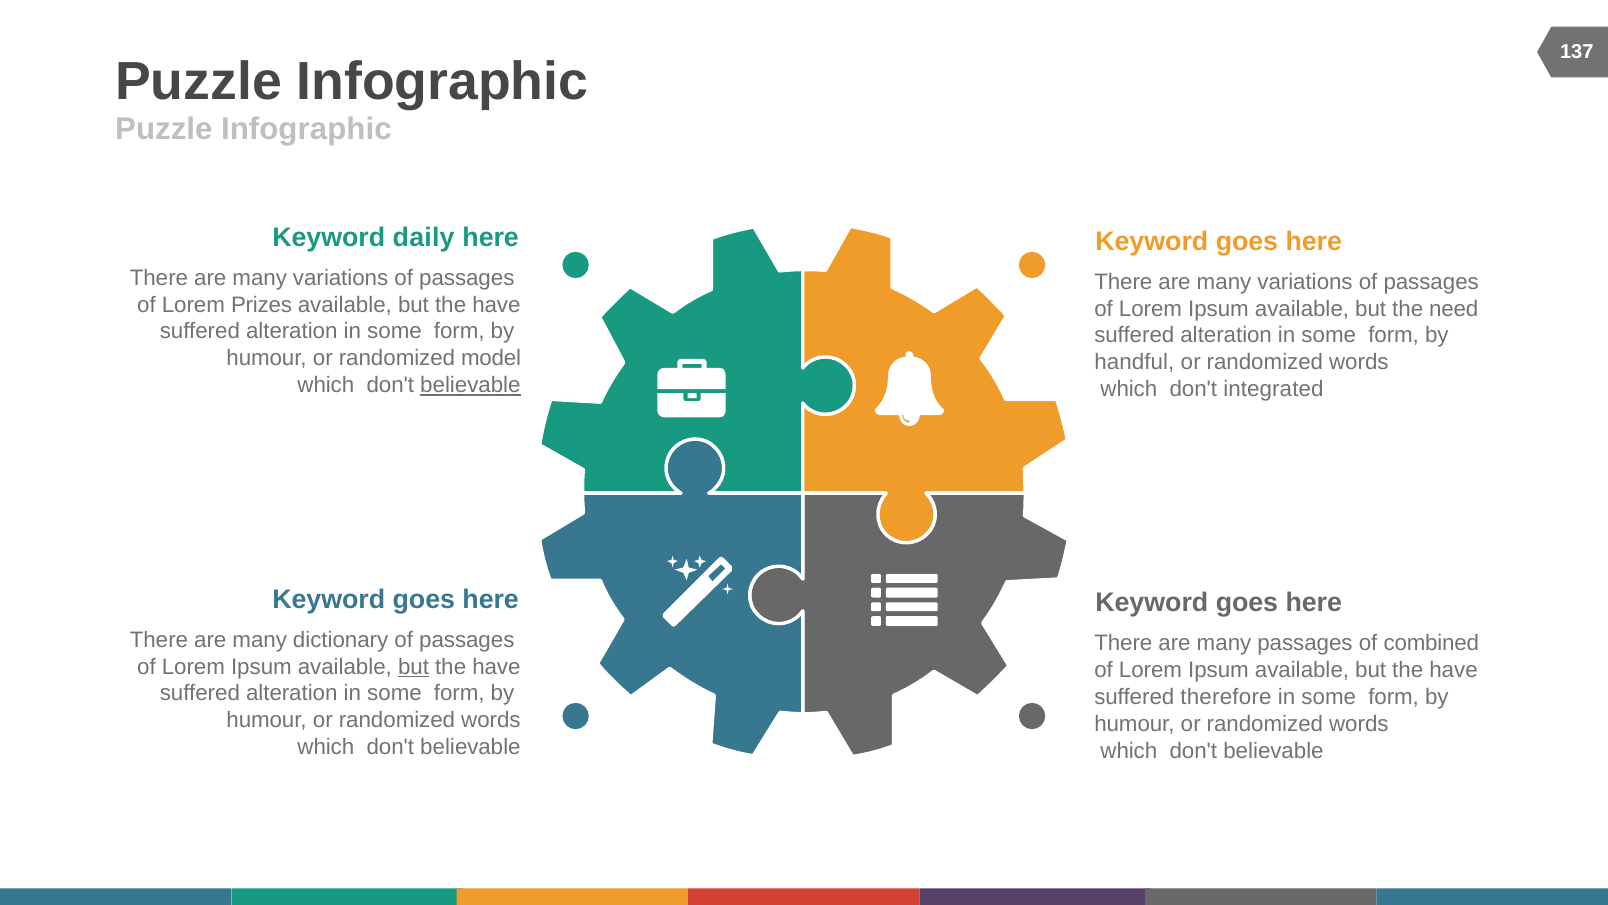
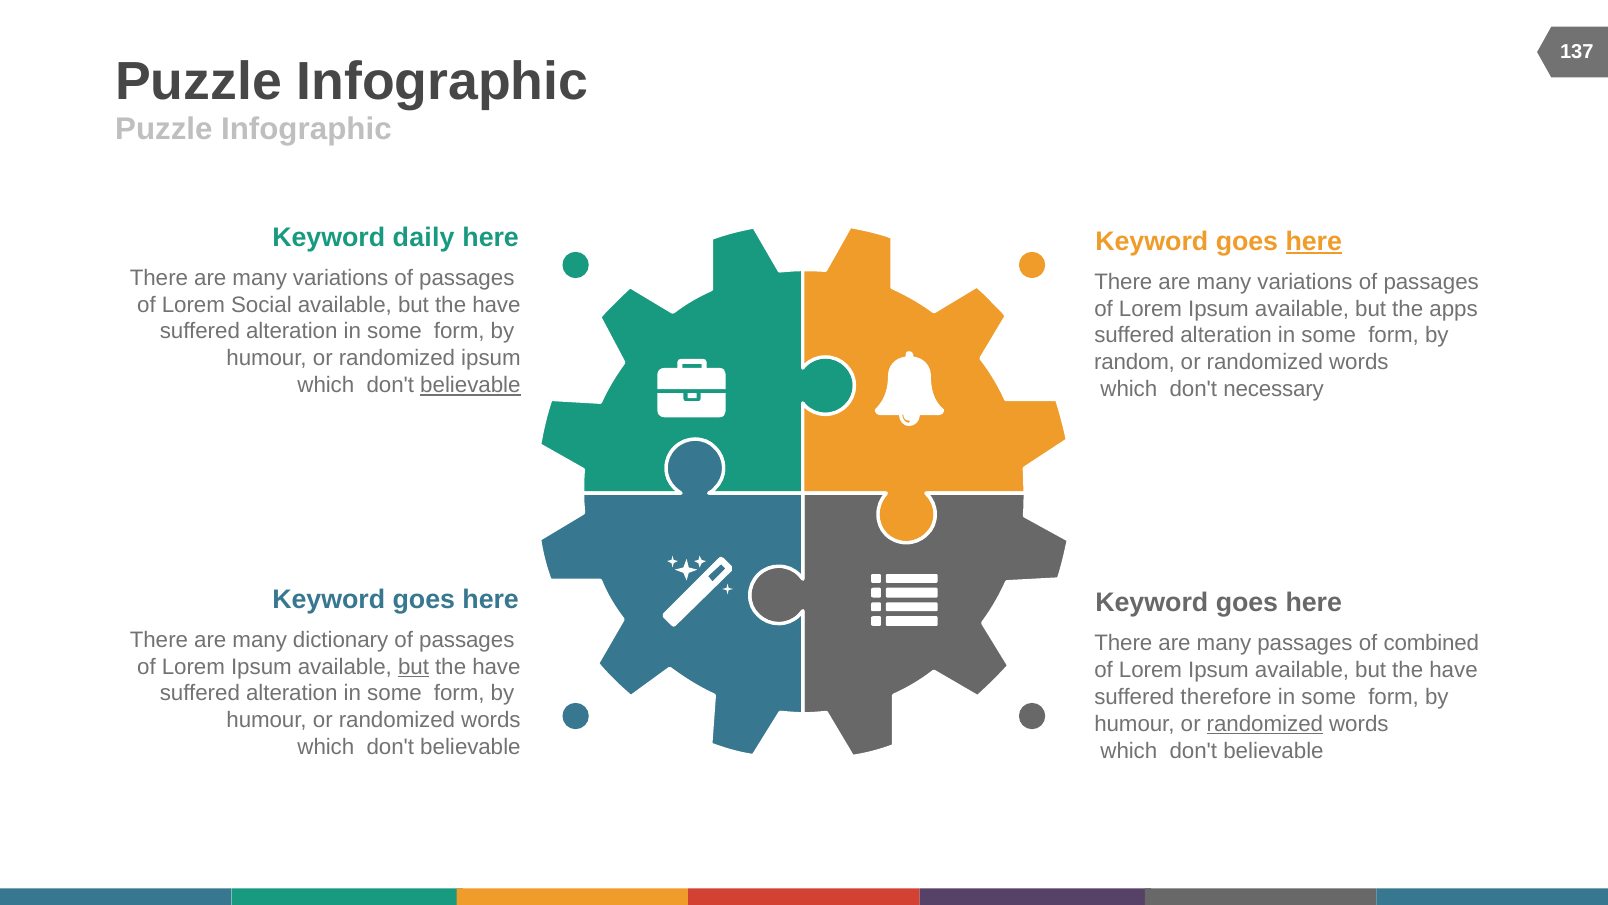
here at (1314, 241) underline: none -> present
Prizes: Prizes -> Social
need: need -> apps
randomized model: model -> ipsum
handful: handful -> random
integrated: integrated -> necessary
randomized at (1265, 724) underline: none -> present
